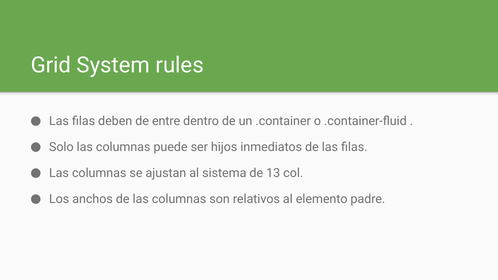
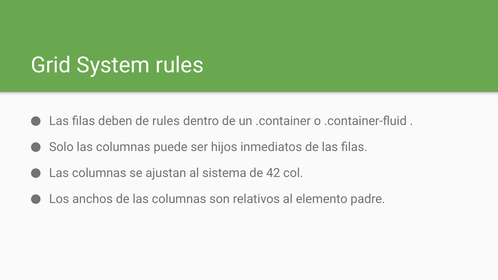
de entre: entre -> rules
13: 13 -> 42
